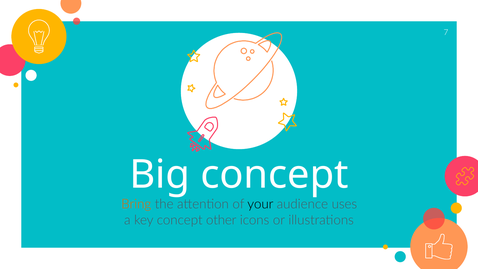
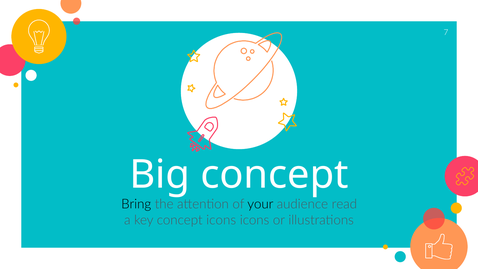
Bring colour: orange -> black
uses: uses -> read
concept other: other -> icons
